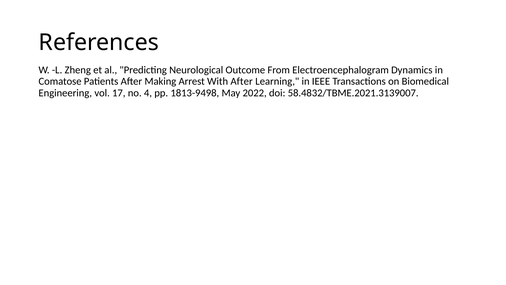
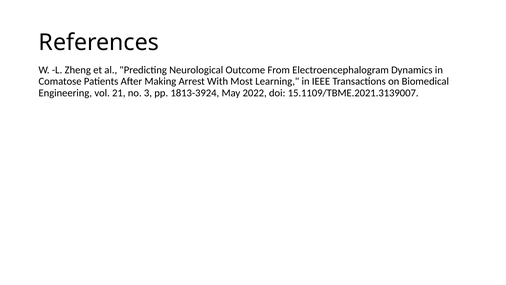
With After: After -> Most
17: 17 -> 21
4: 4 -> 3
1813-9498: 1813-9498 -> 1813-3924
58.4832/TBME.2021.3139007: 58.4832/TBME.2021.3139007 -> 15.1109/TBME.2021.3139007
